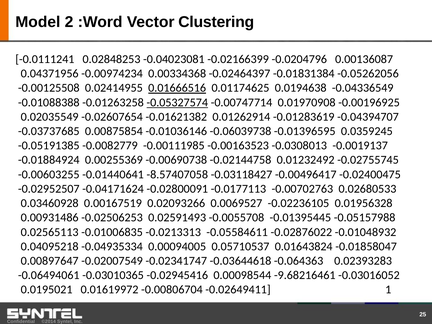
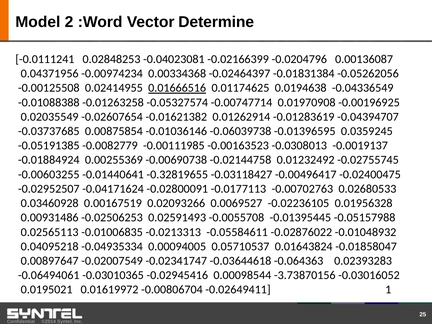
Clustering: Clustering -> Determine
-0.05327574 underline: present -> none
-8.57407058: -8.57407058 -> -0.32819655
-9.68216461: -9.68216461 -> -3.73870156
